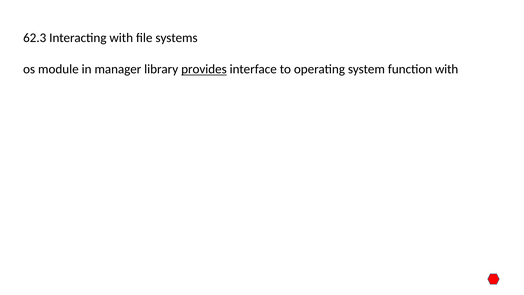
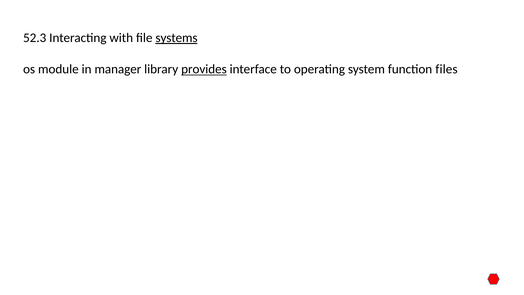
62.3: 62.3 -> 52.3
systems underline: none -> present
function with: with -> files
